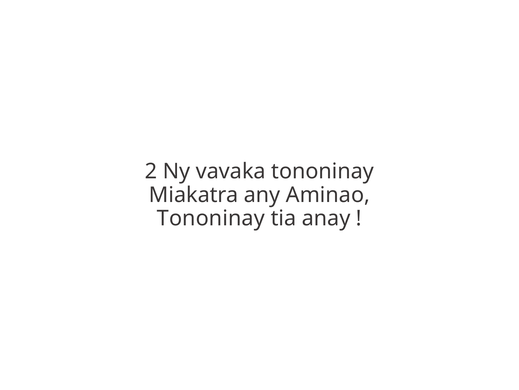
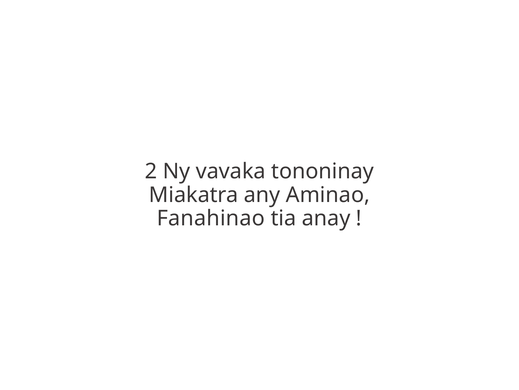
Tononinay at (211, 218): Tononinay -> Fanahinao
